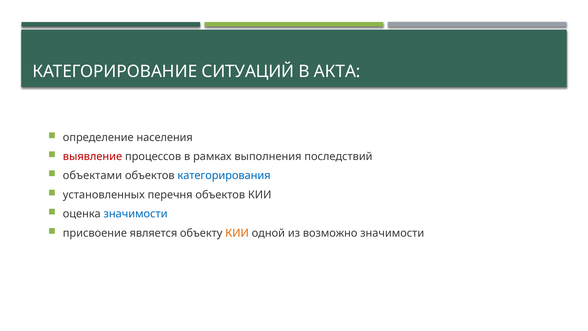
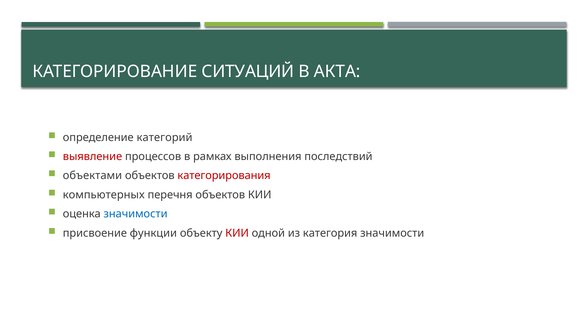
населения: населения -> категорий
категорирования colour: blue -> red
установленных: установленных -> компьютерных
является: является -> функции
КИИ at (237, 233) colour: orange -> red
возможно: возможно -> категория
